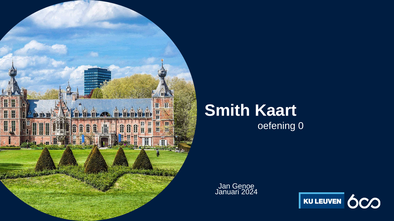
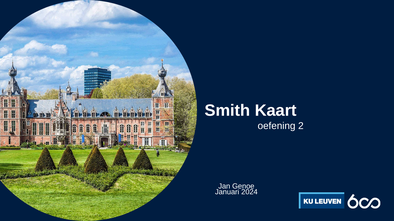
0: 0 -> 2
